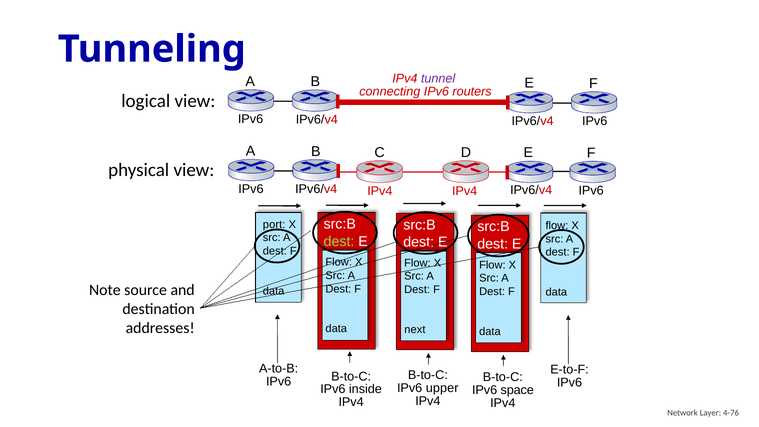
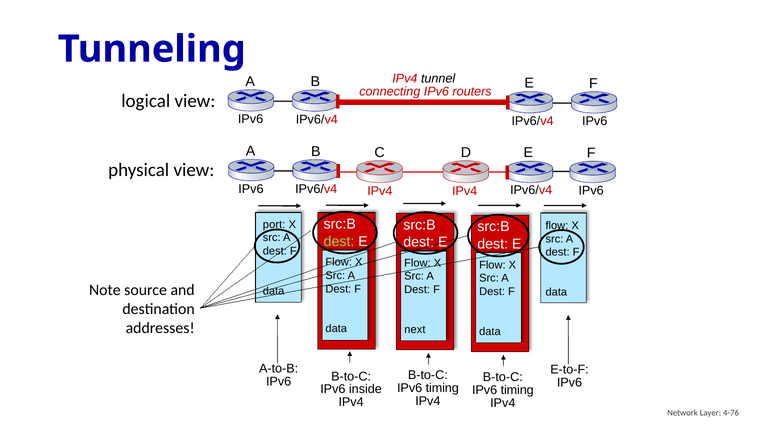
tunnel colour: purple -> black
upper at (442, 388): upper -> timing
space at (517, 390): space -> timing
